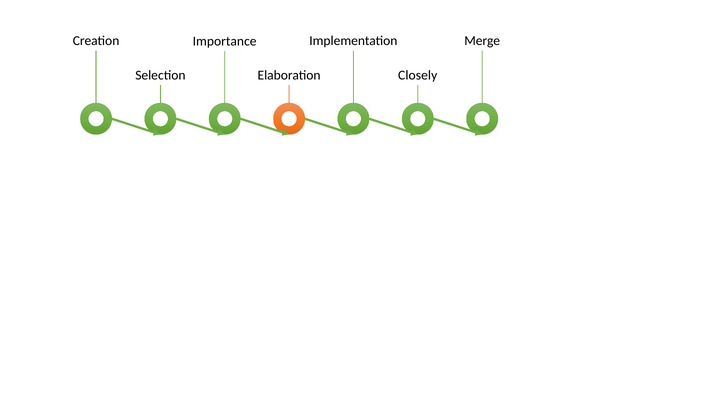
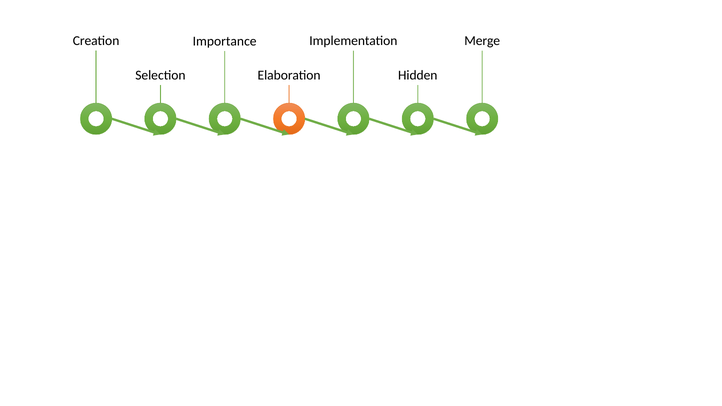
Closely: Closely -> Hidden
